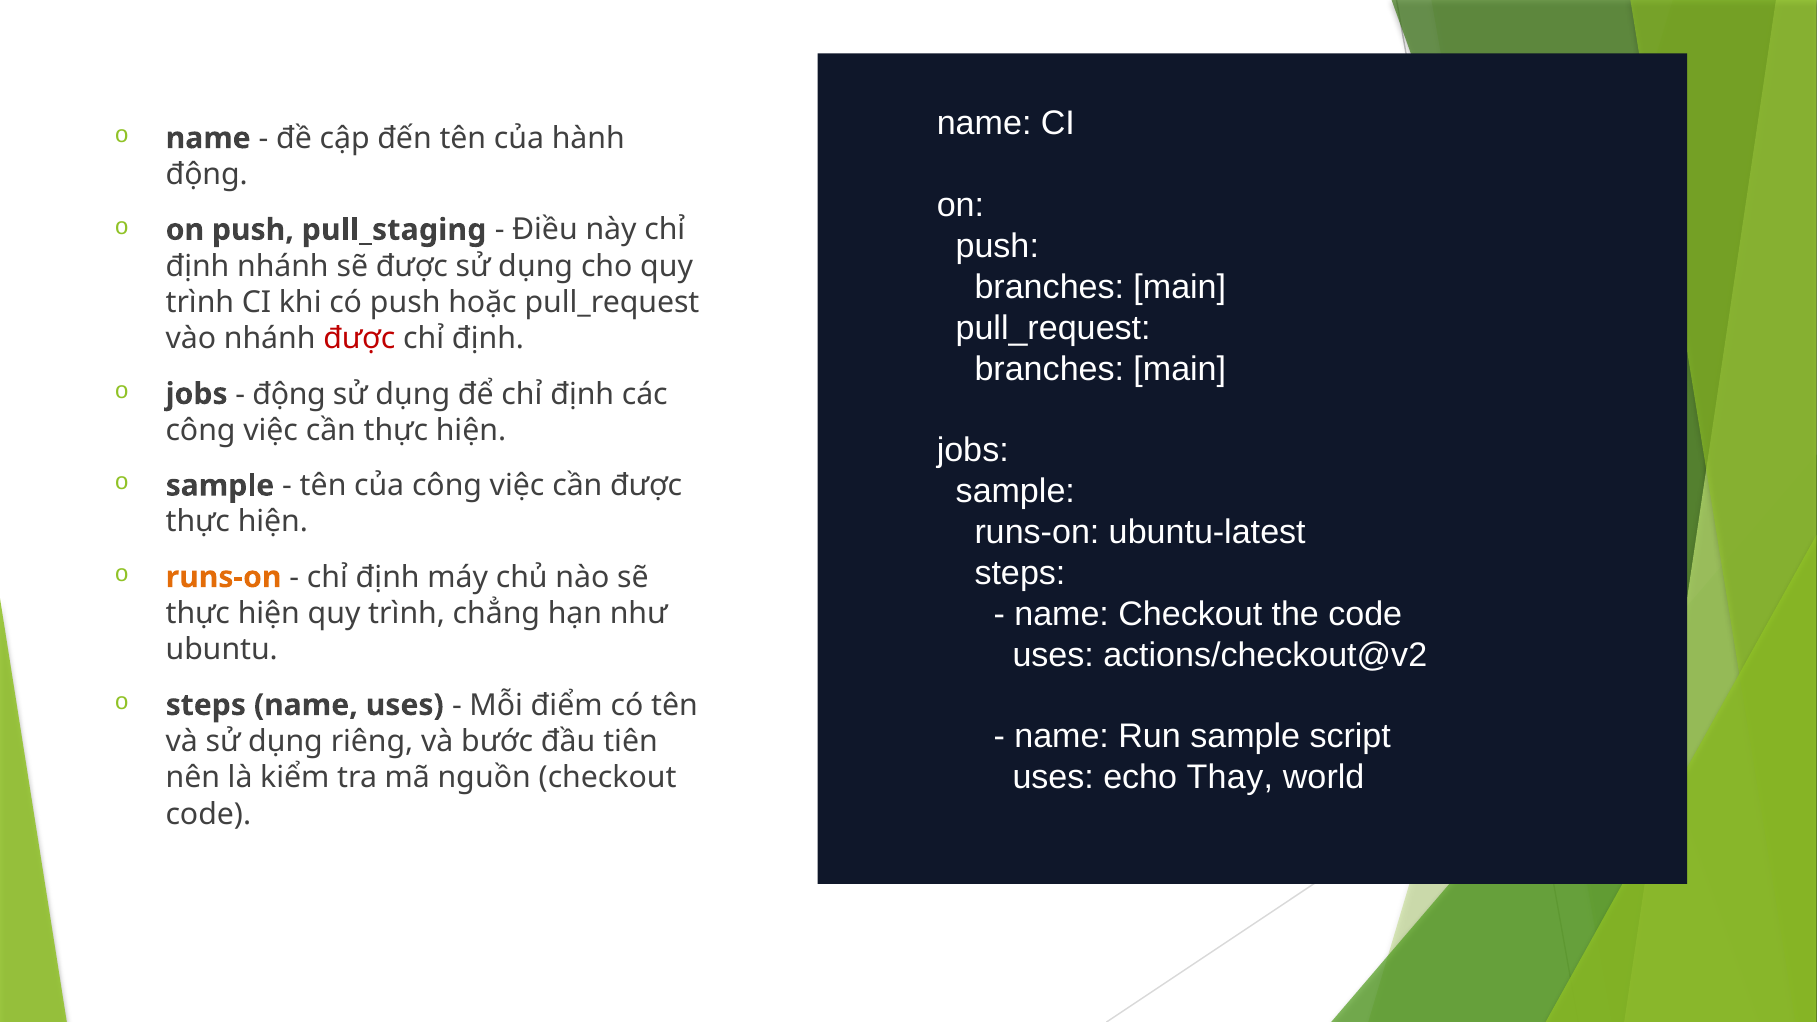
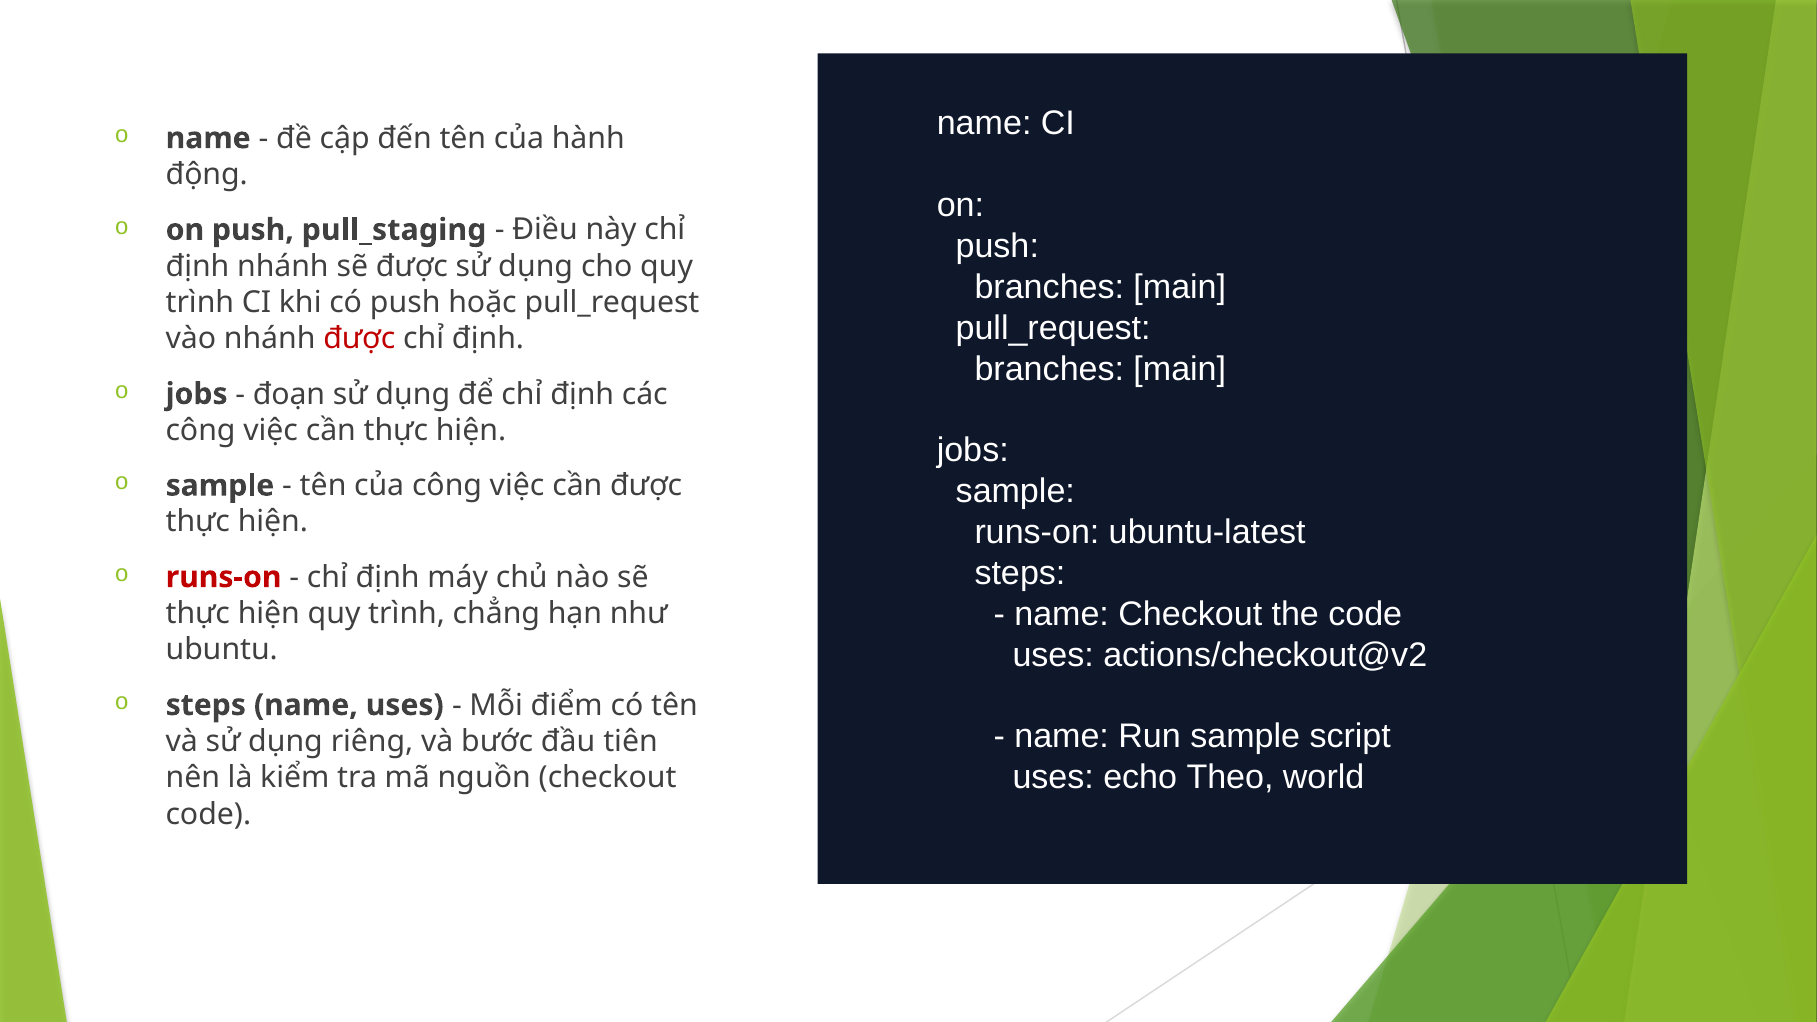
động at (289, 394): động -> đoạn
runs-on at (224, 577) colour: orange -> red
Thay: Thay -> Theo
